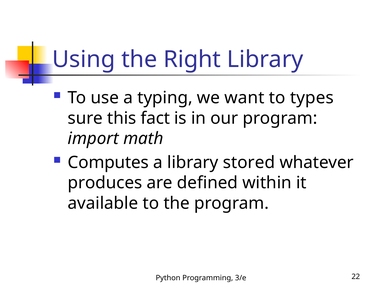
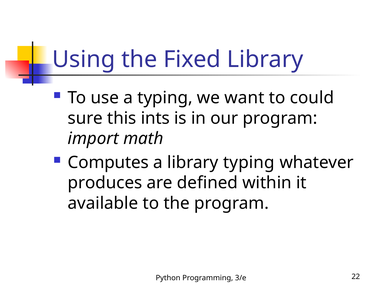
Right: Right -> Fixed
types: types -> could
fact: fact -> ints
library stored: stored -> typing
